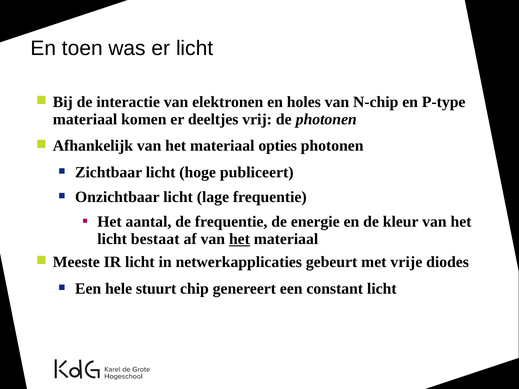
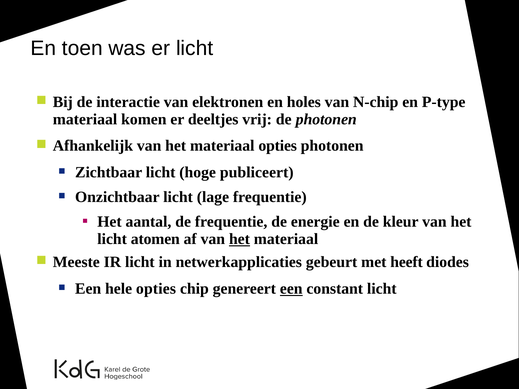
bestaat: bestaat -> atomen
vrije: vrije -> heeft
hele stuurt: stuurt -> opties
een at (291, 289) underline: none -> present
